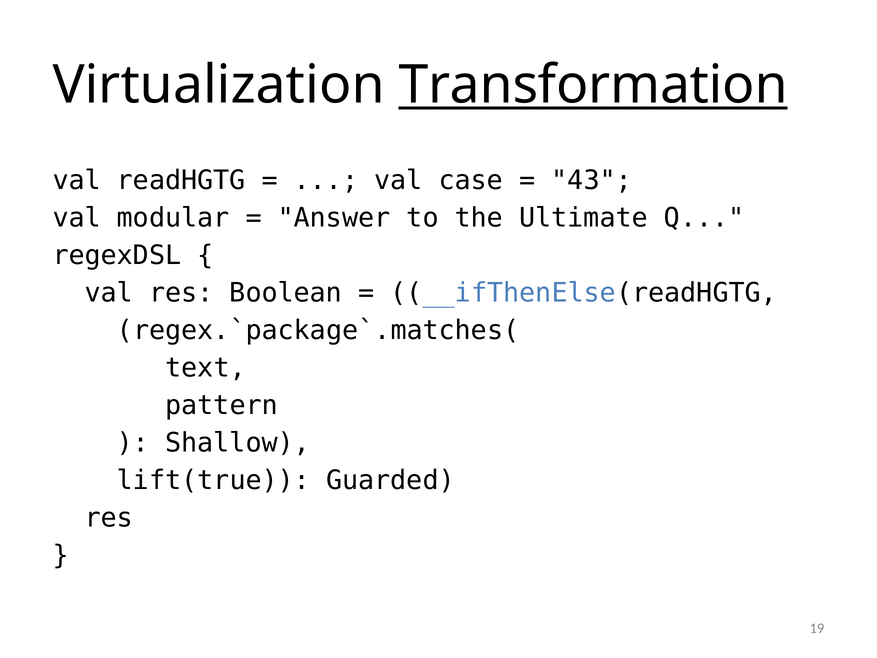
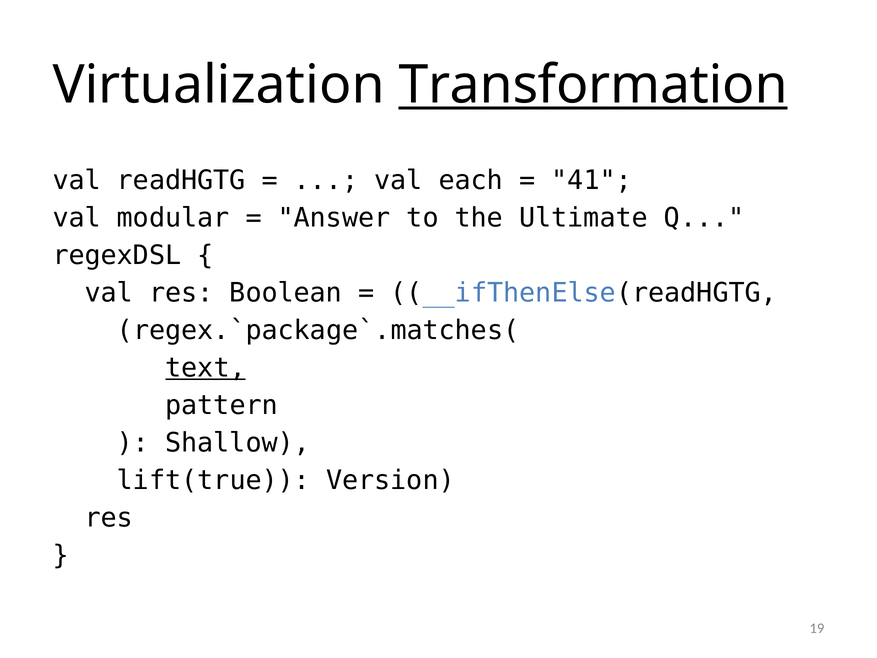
case: case -> each
43: 43 -> 41
text underline: none -> present
Guarded: Guarded -> Version
